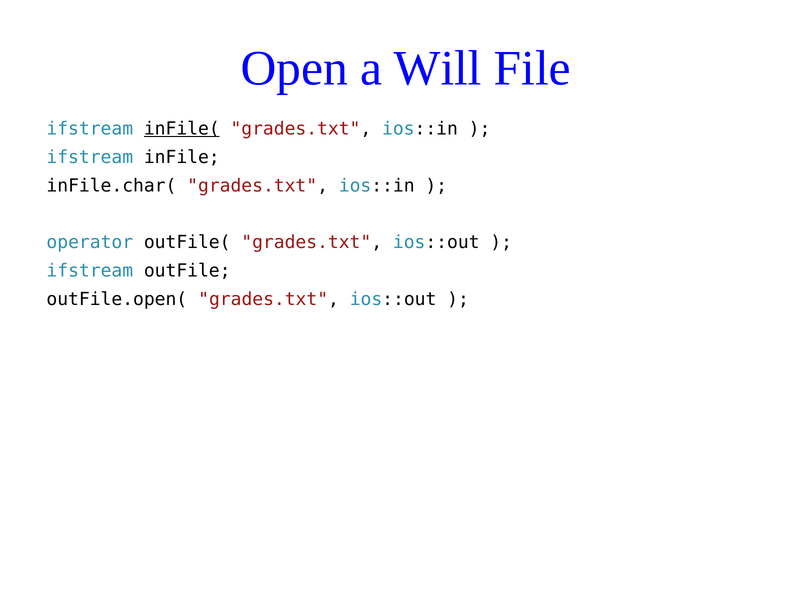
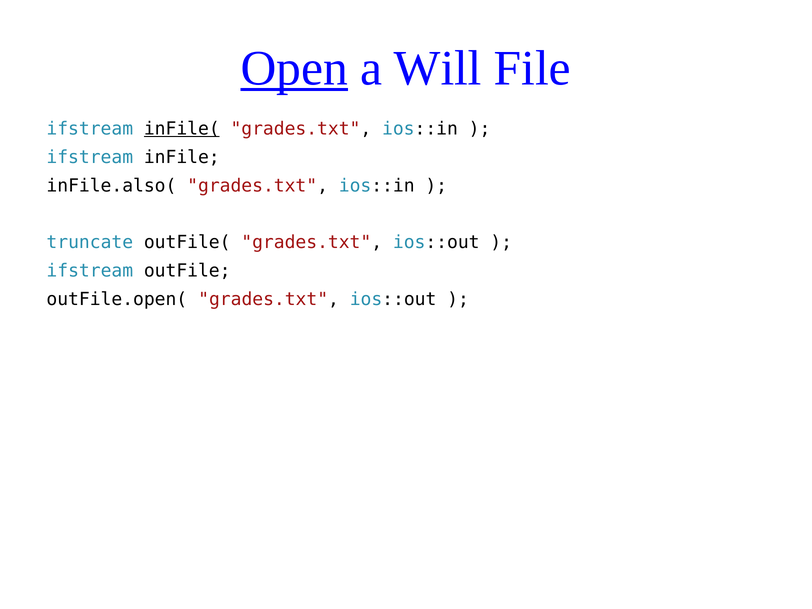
Open underline: none -> present
inFile.char(: inFile.char( -> inFile.also(
operator: operator -> truncate
